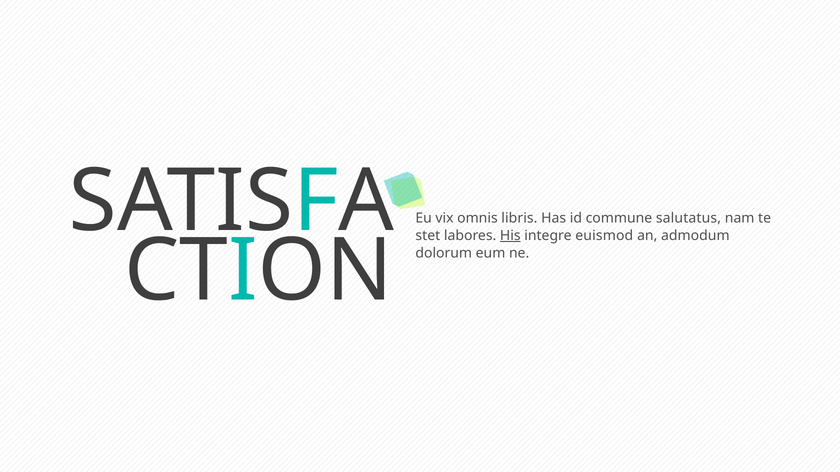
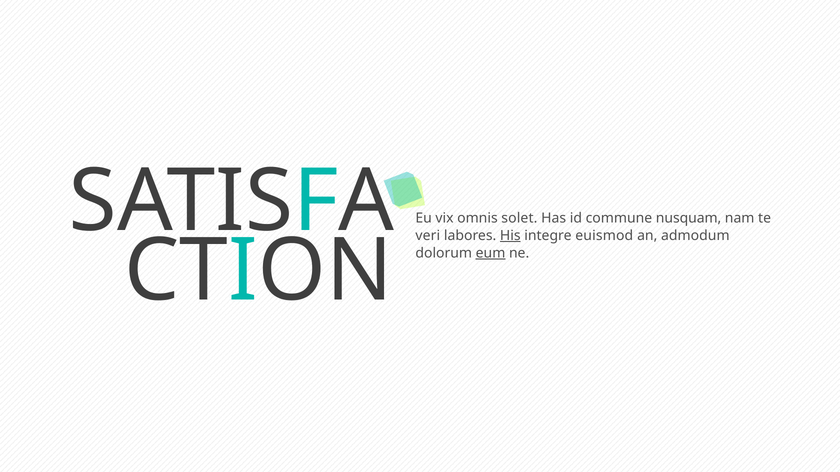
libris: libris -> solet
salutatus: salutatus -> nusquam
stet: stet -> veri
eum underline: none -> present
